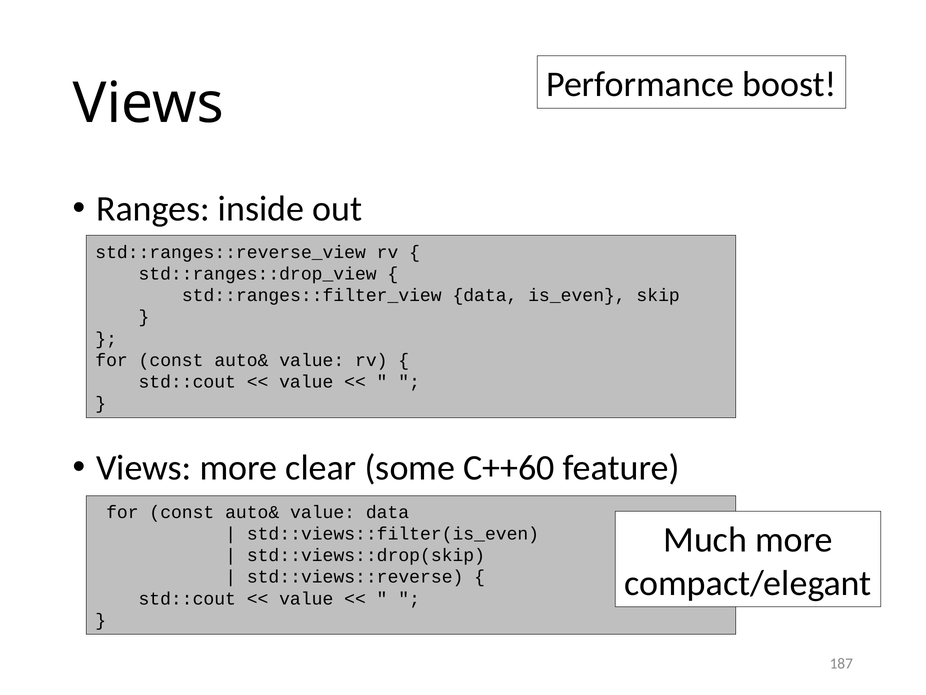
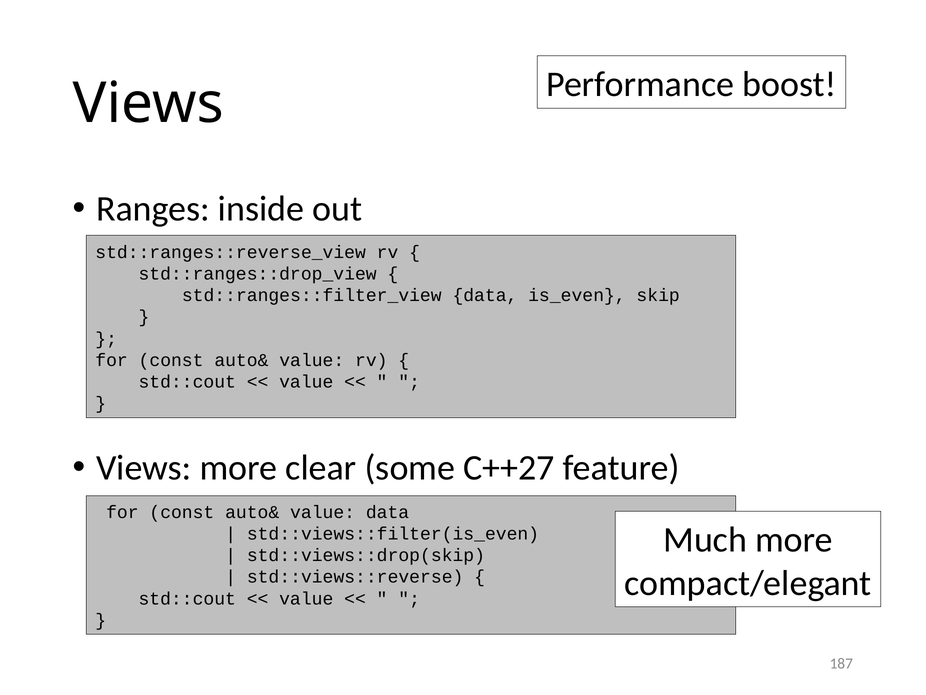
C++60: C++60 -> C++27
